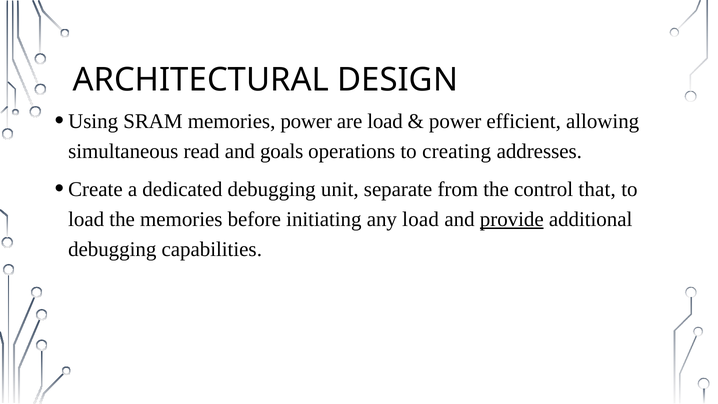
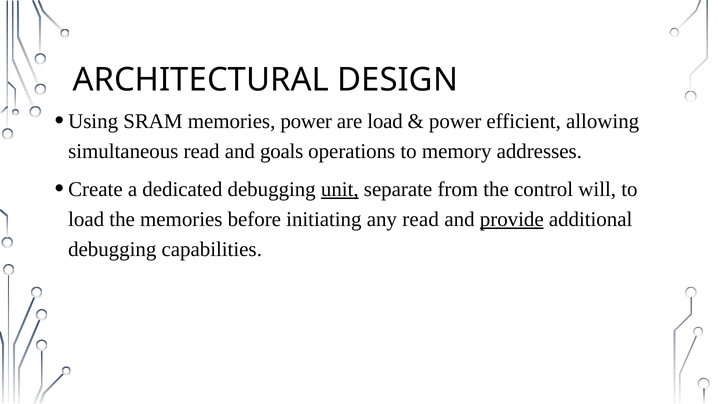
creating: creating -> memory
unit underline: none -> present
that: that -> will
any load: load -> read
